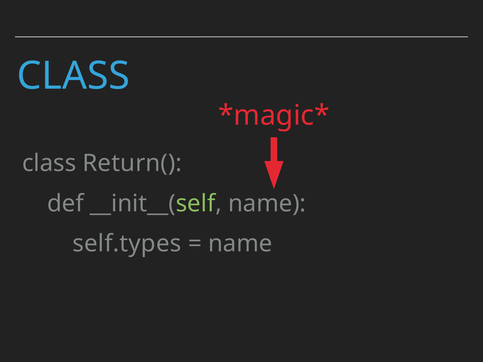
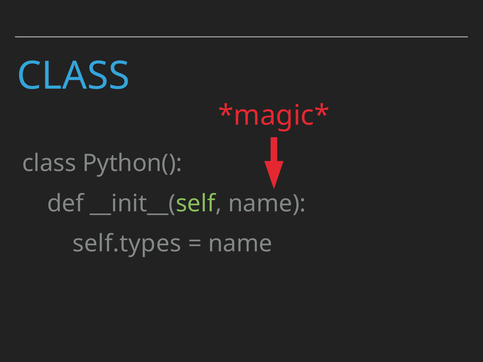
Return(: Return( -> Python(
